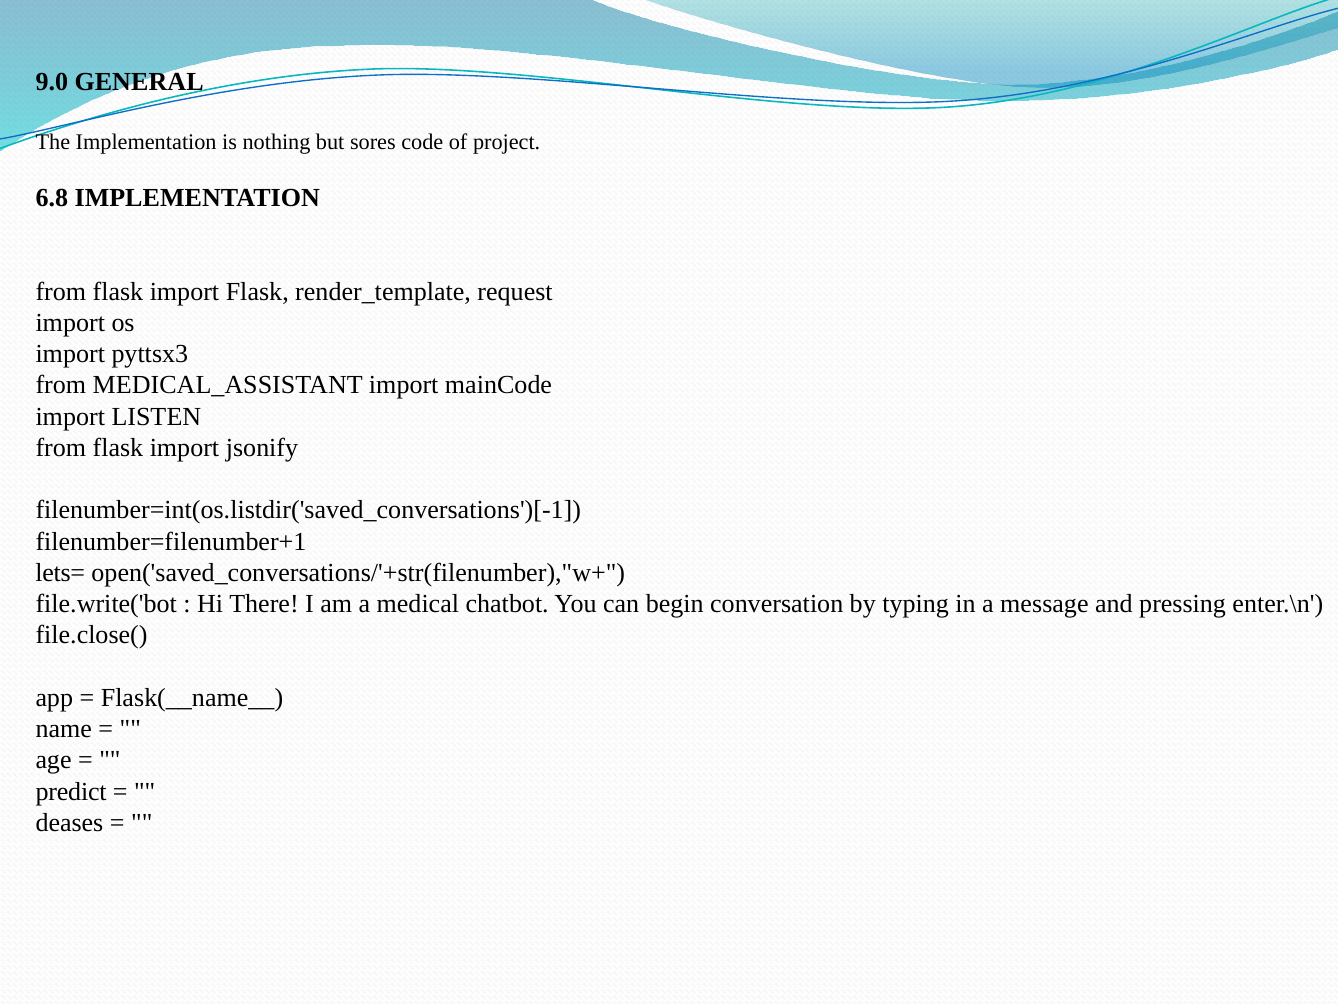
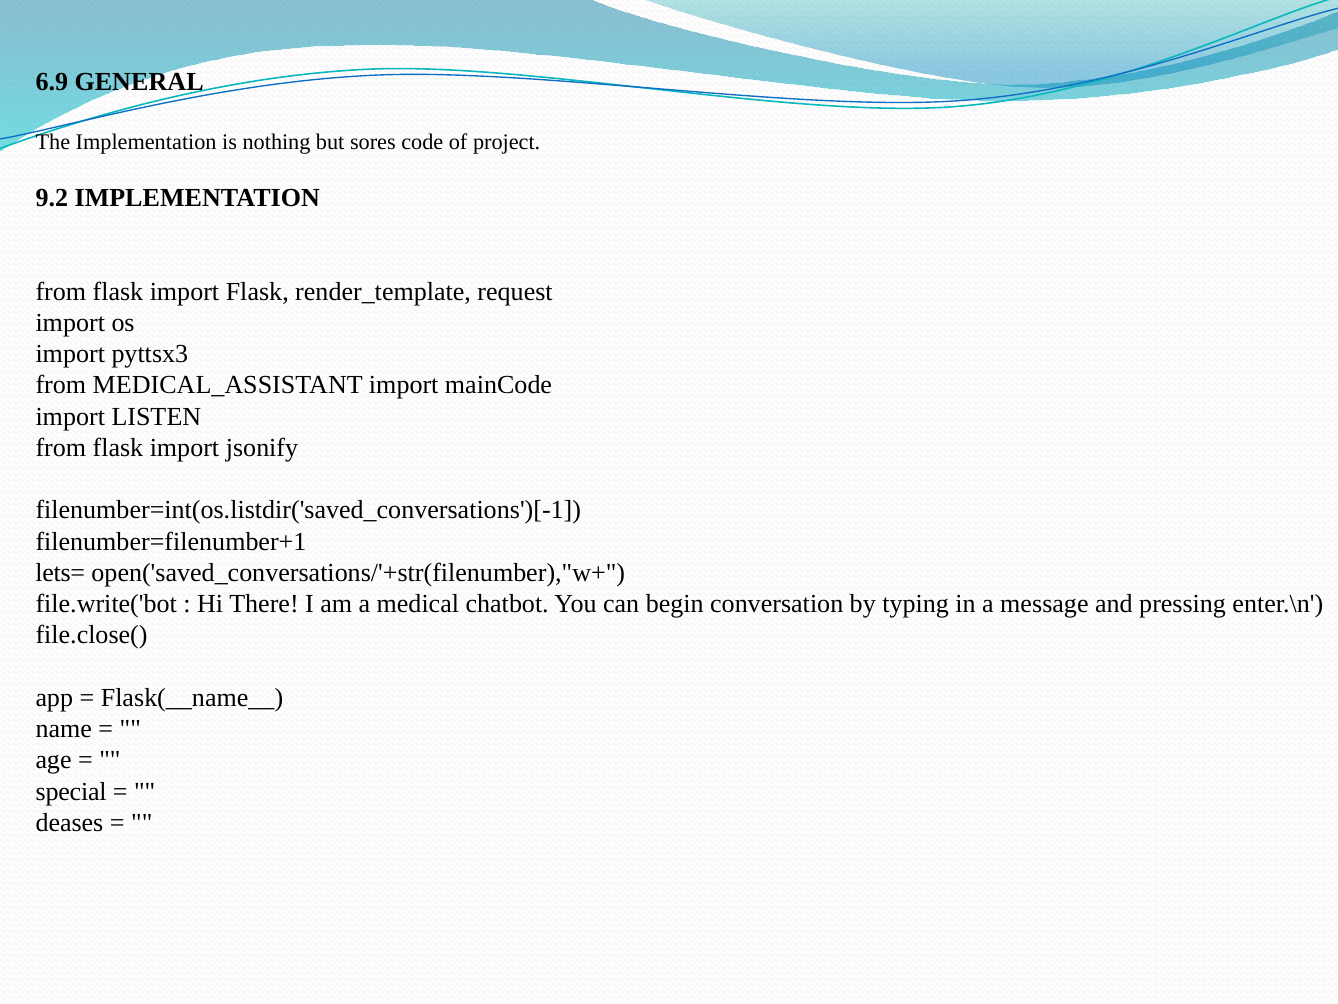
9.0: 9.0 -> 6.9
6.8: 6.8 -> 9.2
predict: predict -> special
